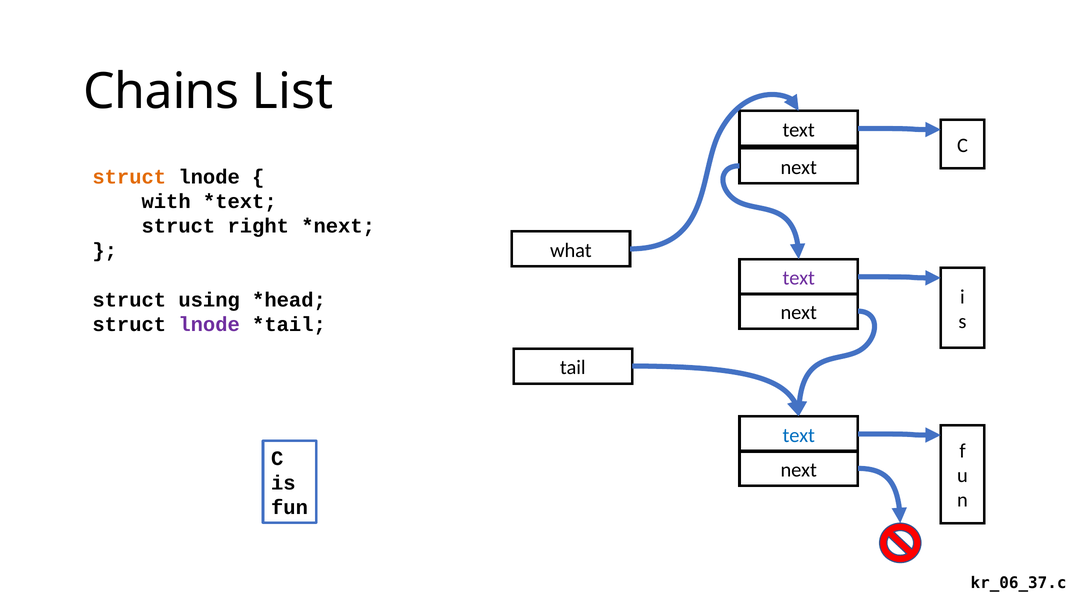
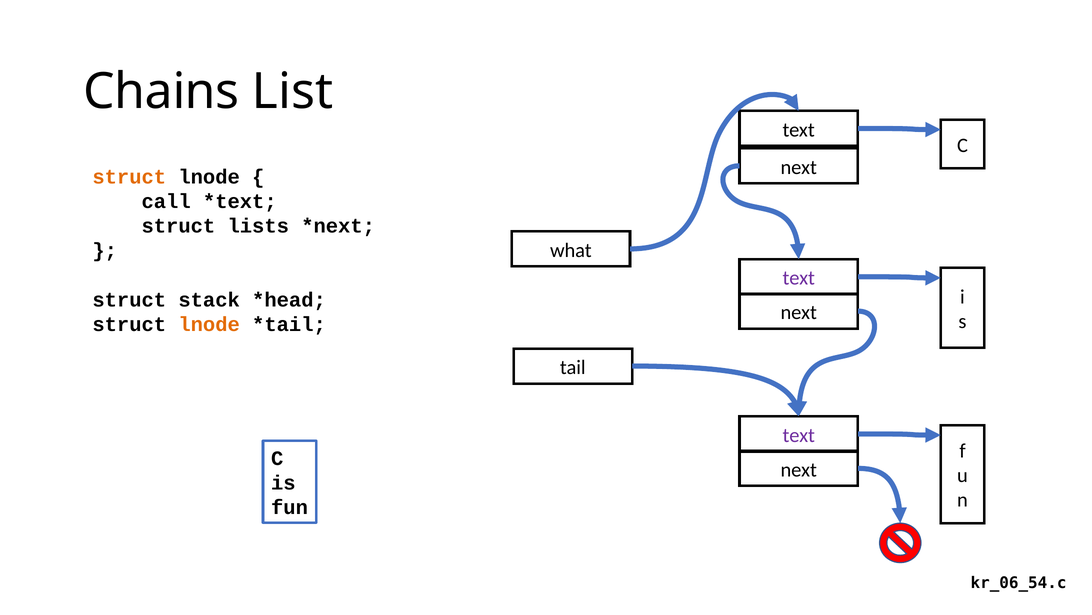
with: with -> call
right: right -> lists
using: using -> stack
lnode at (209, 324) colour: purple -> orange
text at (799, 435) colour: blue -> purple
kr_06_37.c: kr_06_37.c -> kr_06_54.c
